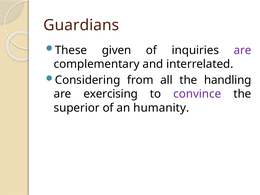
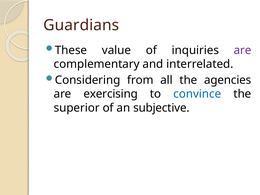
given: given -> value
handling: handling -> agencies
convince colour: purple -> blue
humanity: humanity -> subjective
